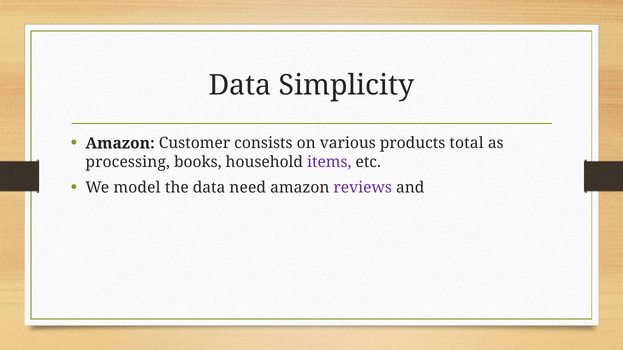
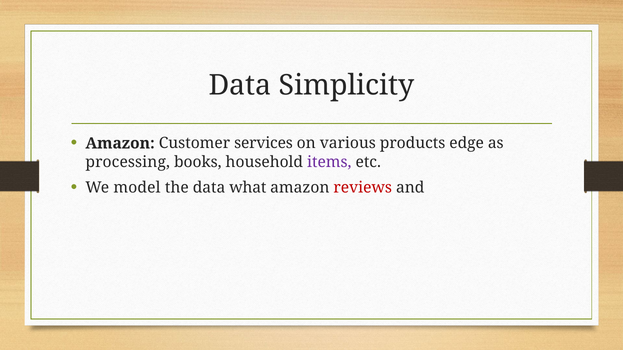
consists: consists -> services
total: total -> edge
need: need -> what
reviews colour: purple -> red
